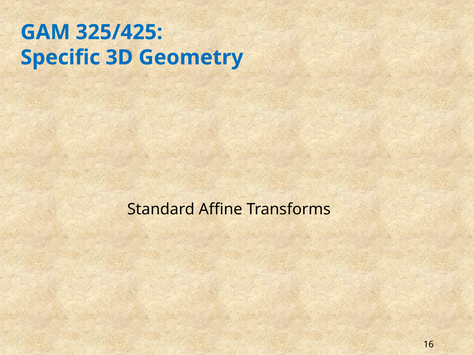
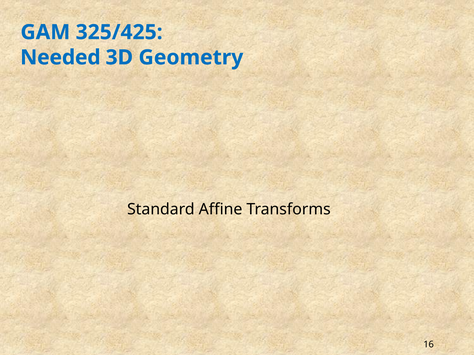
Specific: Specific -> Needed
